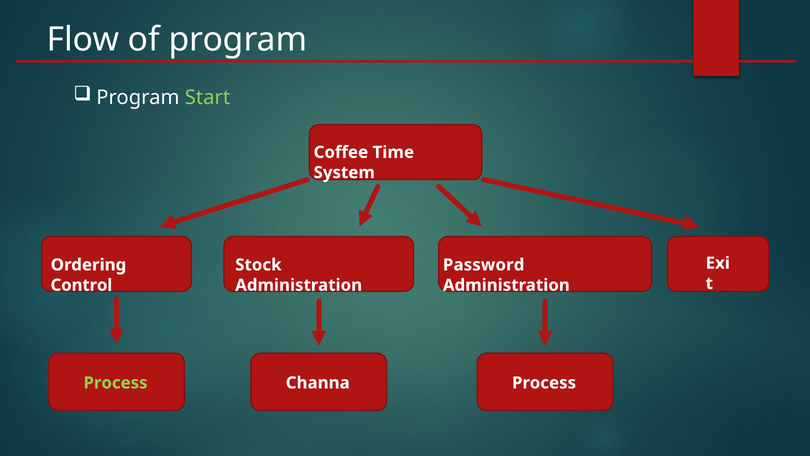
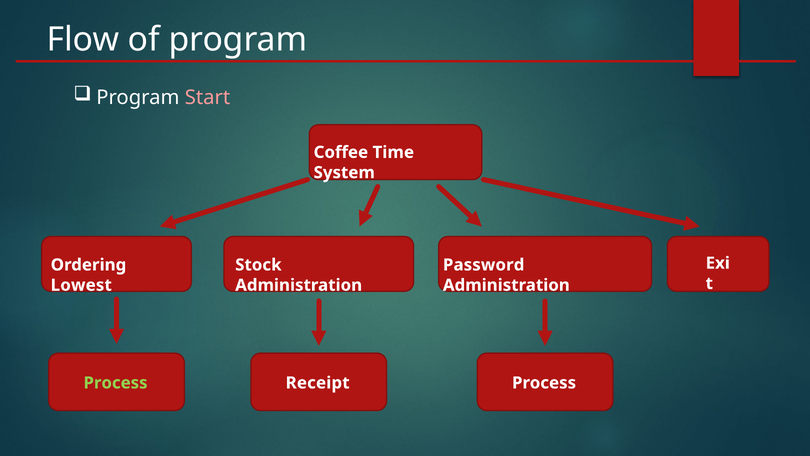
Start colour: light green -> pink
Control: Control -> Lowest
Channa: Channa -> Receipt
